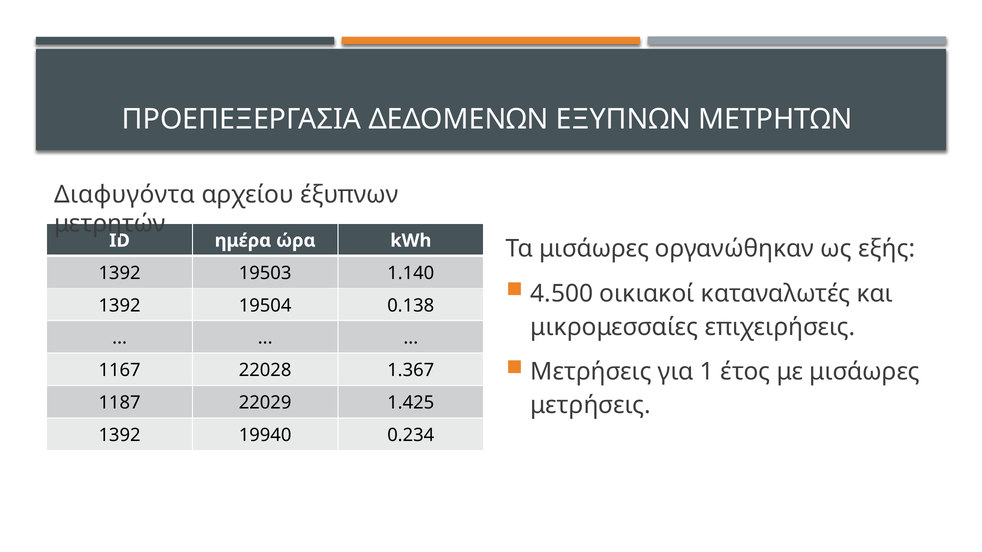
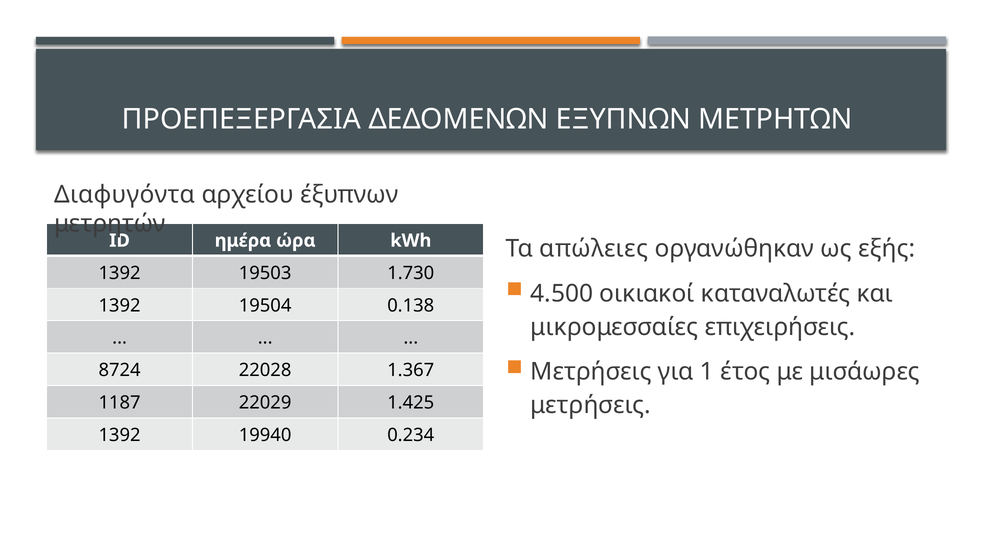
Τα μισάωρες: μισάωρες -> απώλειες
1.140: 1.140 -> 1.730
1167: 1167 -> 8724
